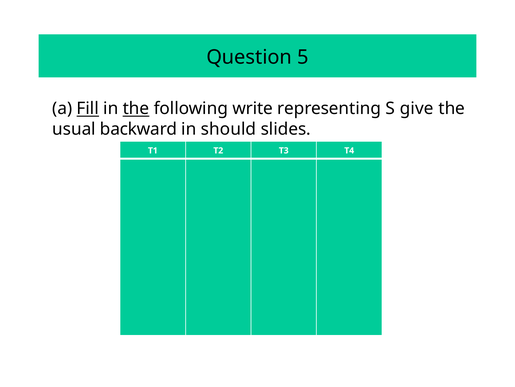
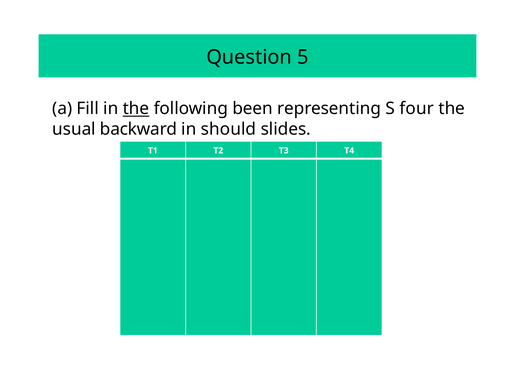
Fill underline: present -> none
write: write -> been
give: give -> four
